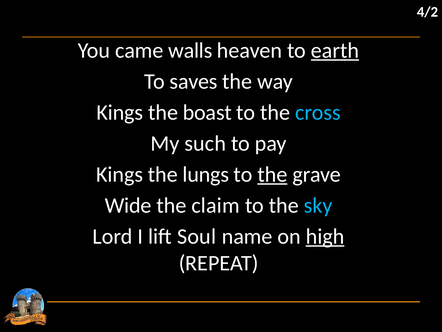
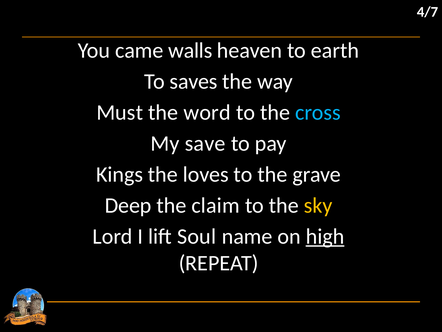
4/2: 4/2 -> 4/7
earth underline: present -> none
Kings at (120, 112): Kings -> Must
boast: boast -> word
such: such -> save
lungs: lungs -> loves
the at (272, 174) underline: present -> none
Wide: Wide -> Deep
sky colour: light blue -> yellow
